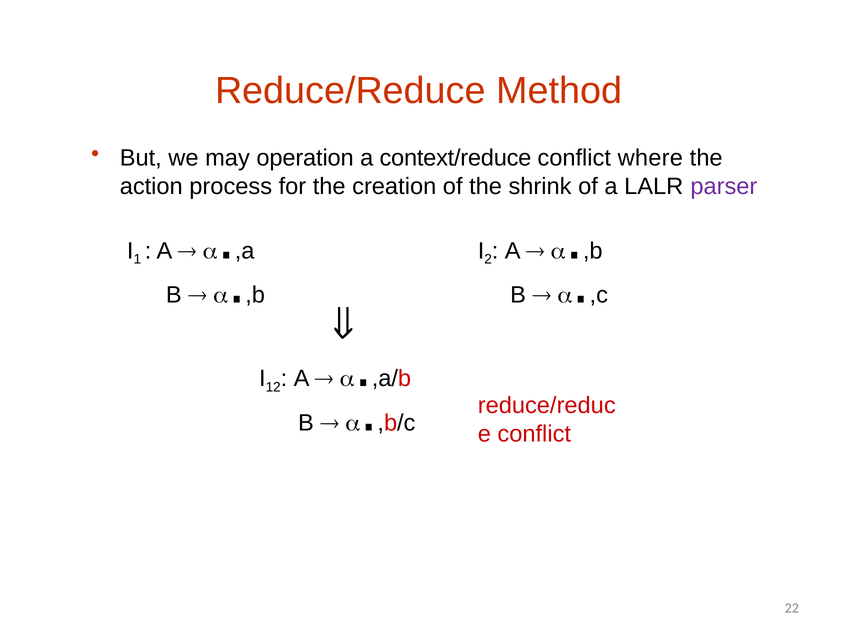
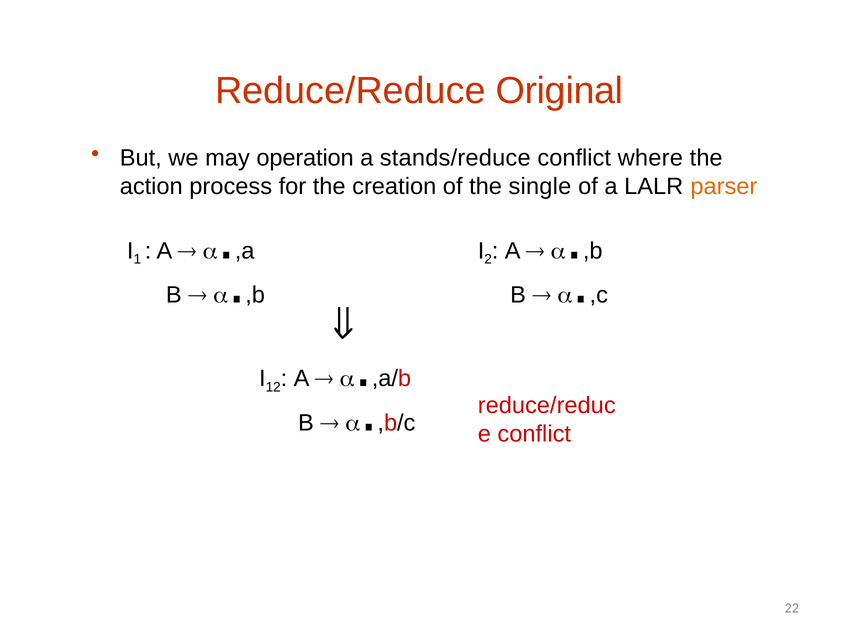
Method: Method -> Original
context/reduce: context/reduce -> stands/reduce
shrink: shrink -> single
parser colour: purple -> orange
